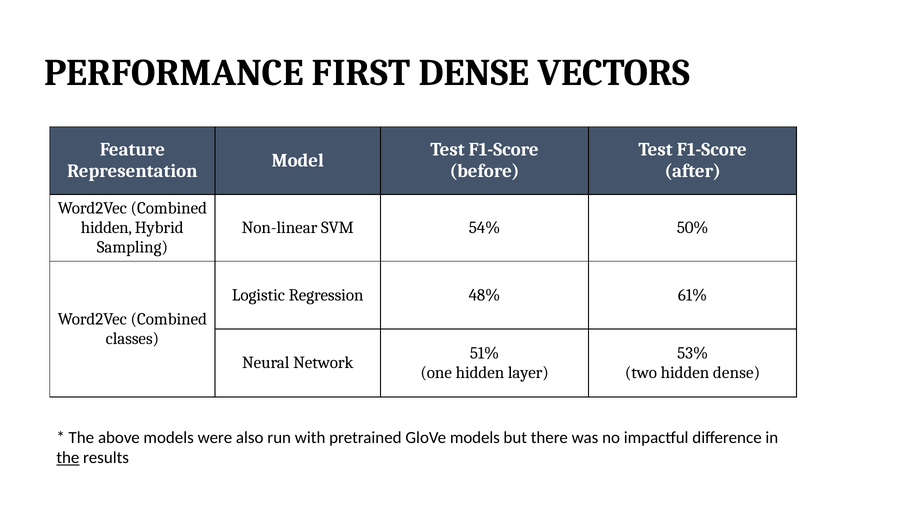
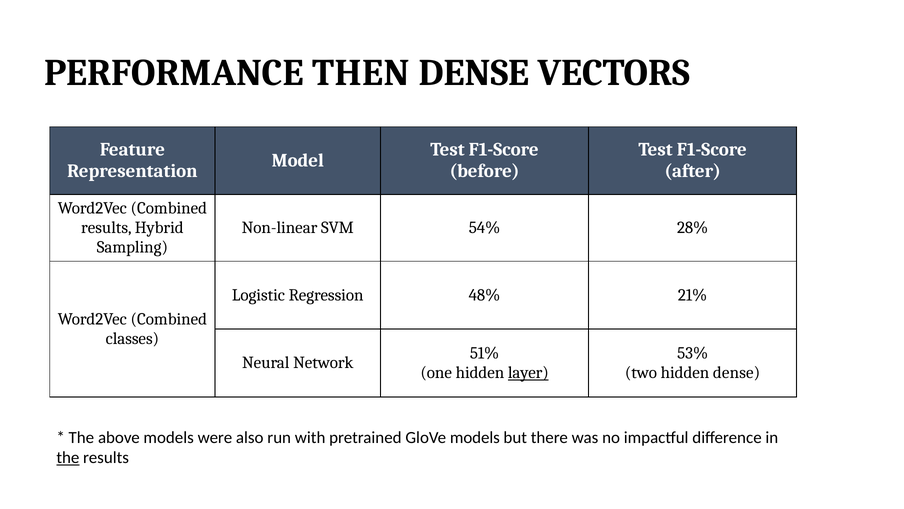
FIRST: FIRST -> THEN
hidden at (106, 227): hidden -> results
50%: 50% -> 28%
61%: 61% -> 21%
layer underline: none -> present
